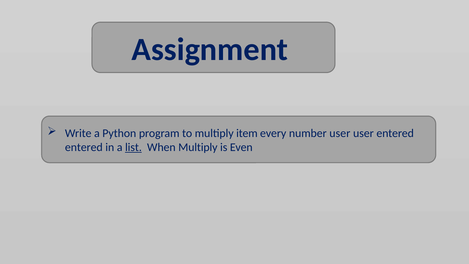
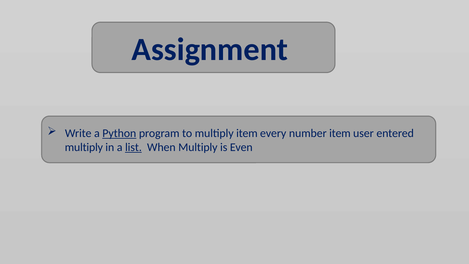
Python underline: none -> present
number user: user -> item
entered at (84, 147): entered -> multiply
